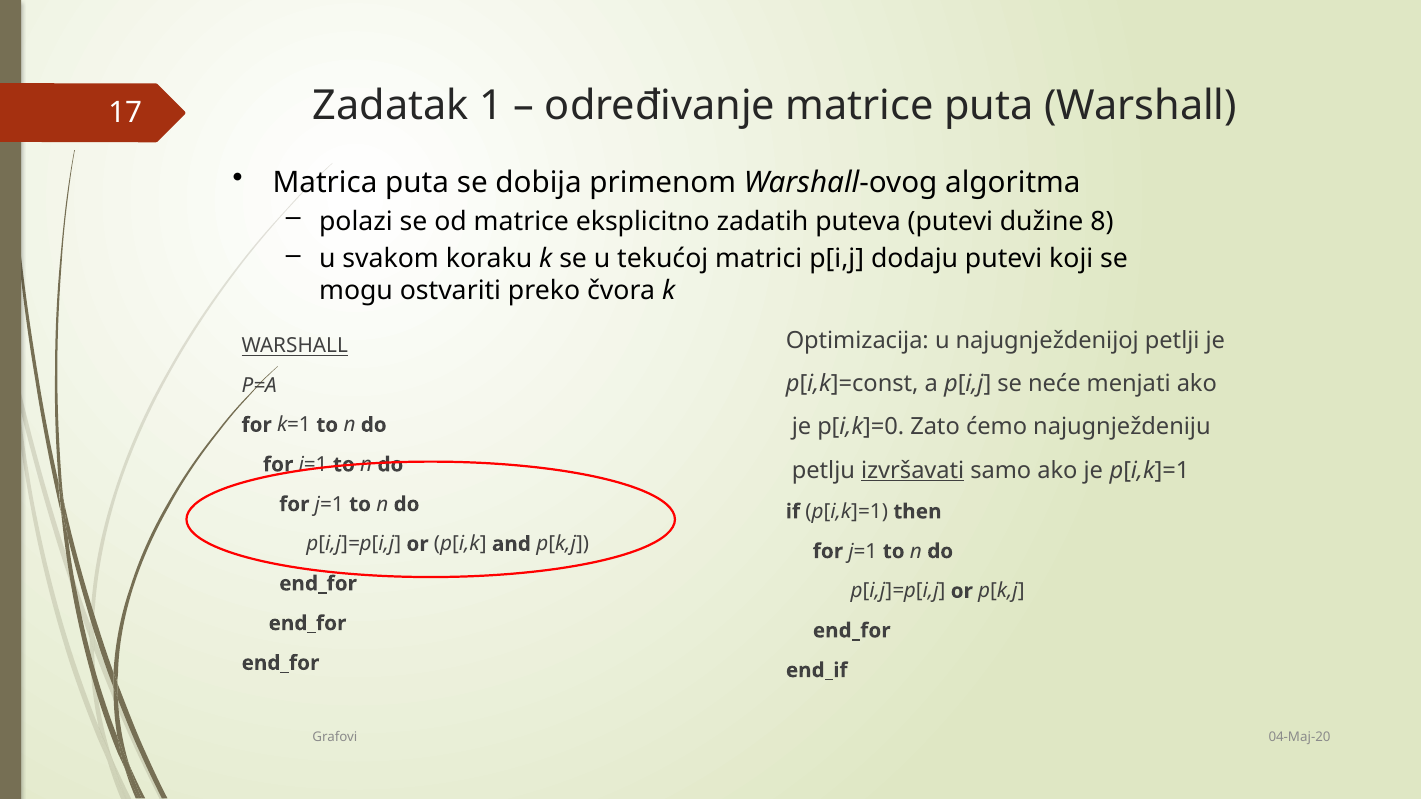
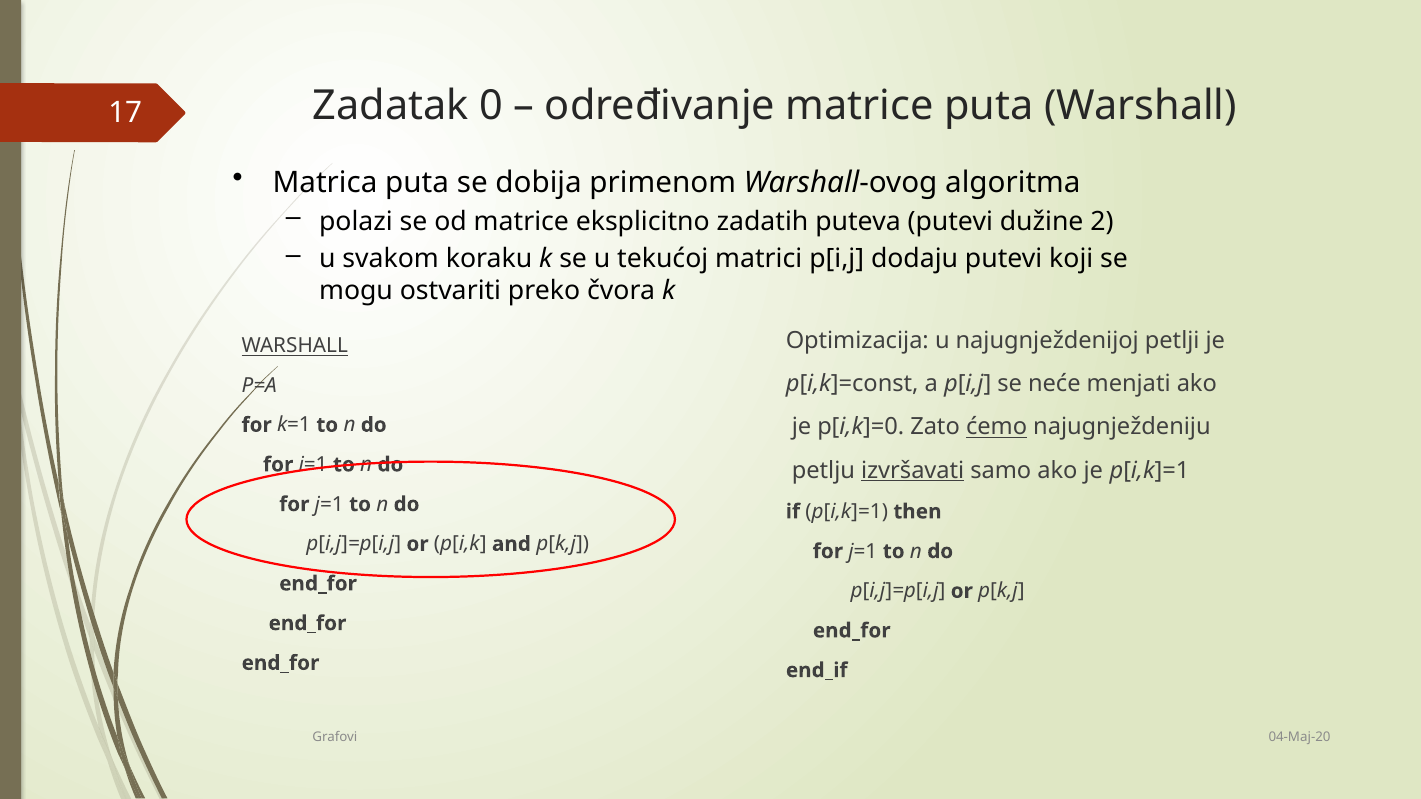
1: 1 -> 0
8: 8 -> 2
ćemo underline: none -> present
